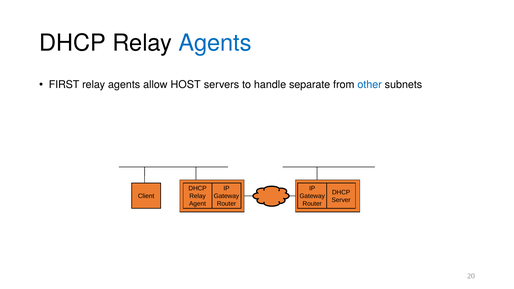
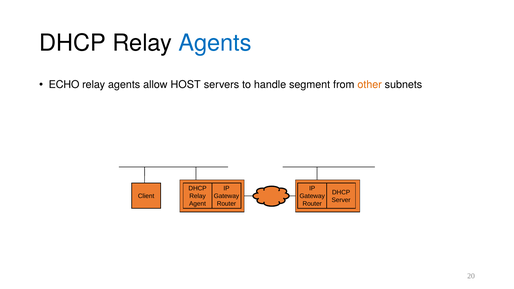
FIRST: FIRST -> ECHO
separate: separate -> segment
other colour: blue -> orange
